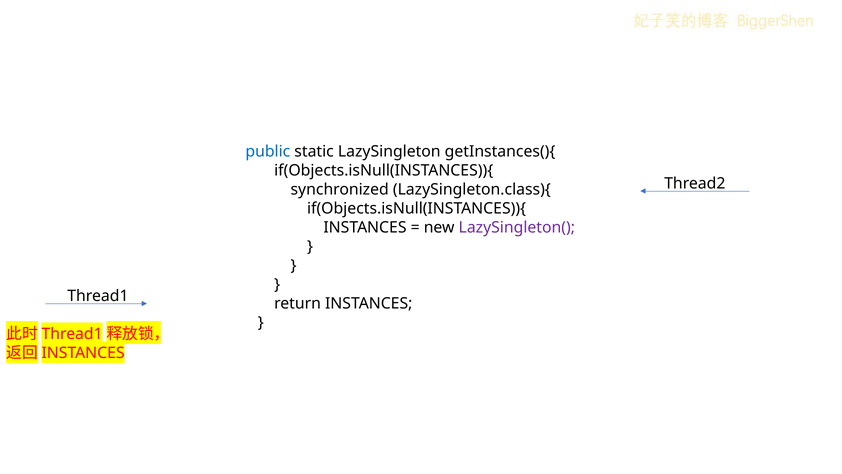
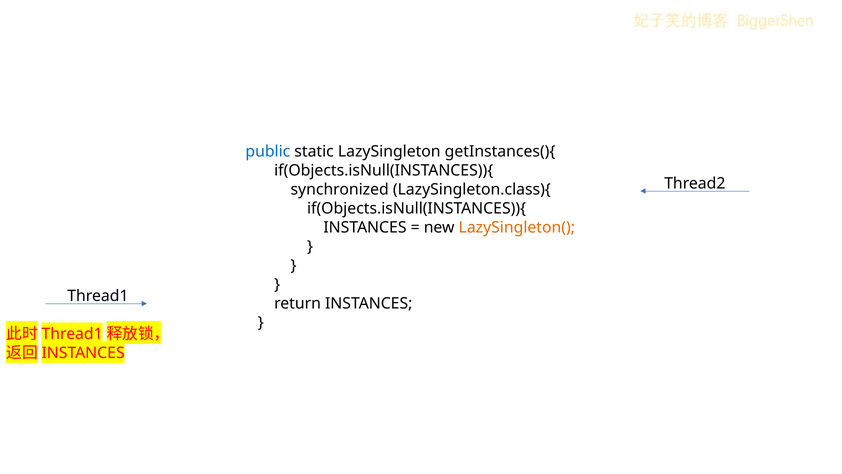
LazySingleton( colour: purple -> orange
